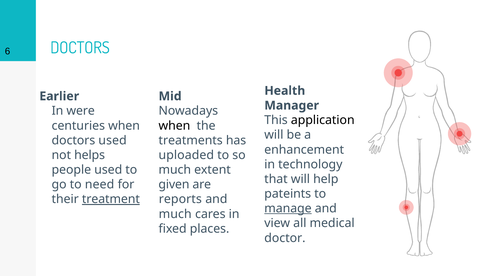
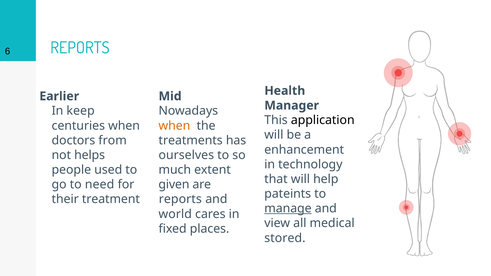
DOCTORS at (80, 48): DOCTORS -> REPORTS
were: were -> keep
when at (174, 126) colour: black -> orange
doctors used: used -> from
uploaded: uploaded -> ourselves
treatment underline: present -> none
much at (175, 214): much -> world
doctor: doctor -> stored
